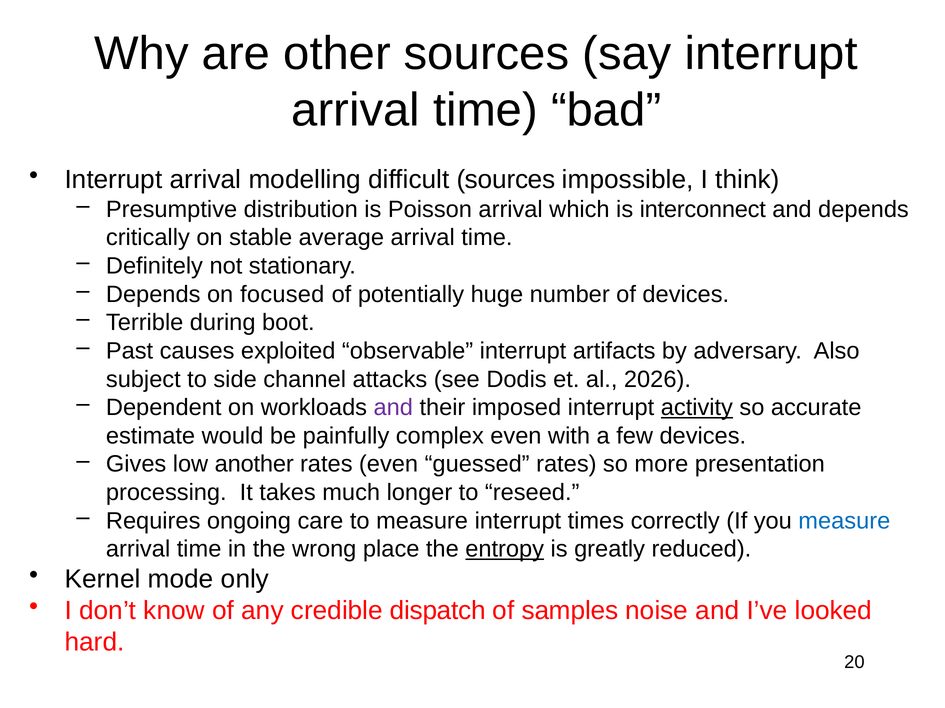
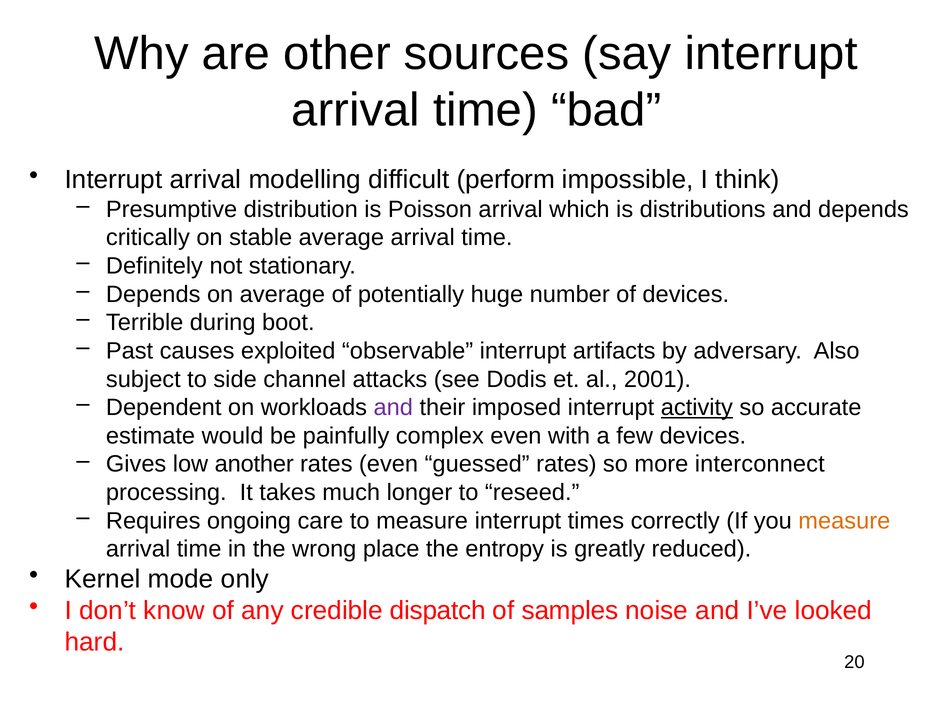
difficult sources: sources -> perform
interconnect: interconnect -> distributions
on focused: focused -> average
2026: 2026 -> 2001
presentation: presentation -> interconnect
measure at (844, 521) colour: blue -> orange
entropy underline: present -> none
